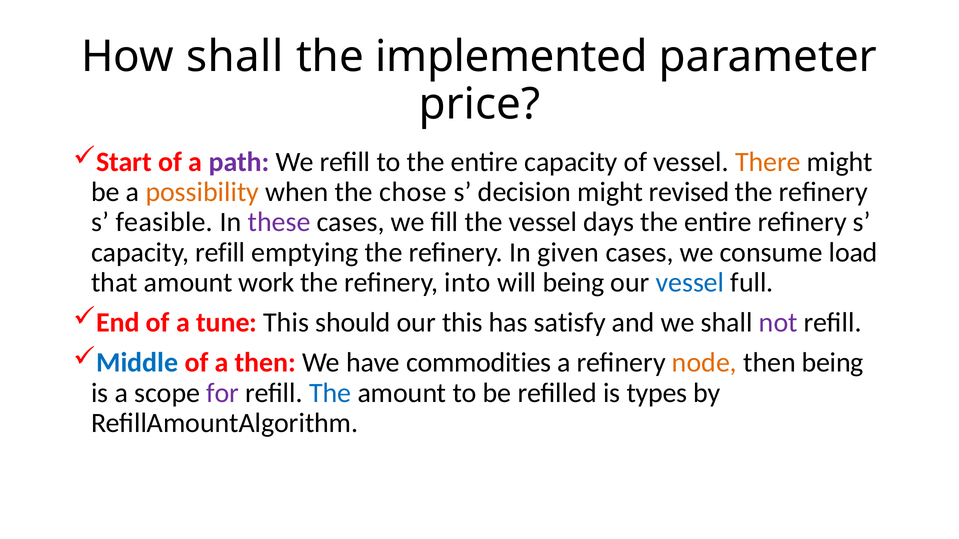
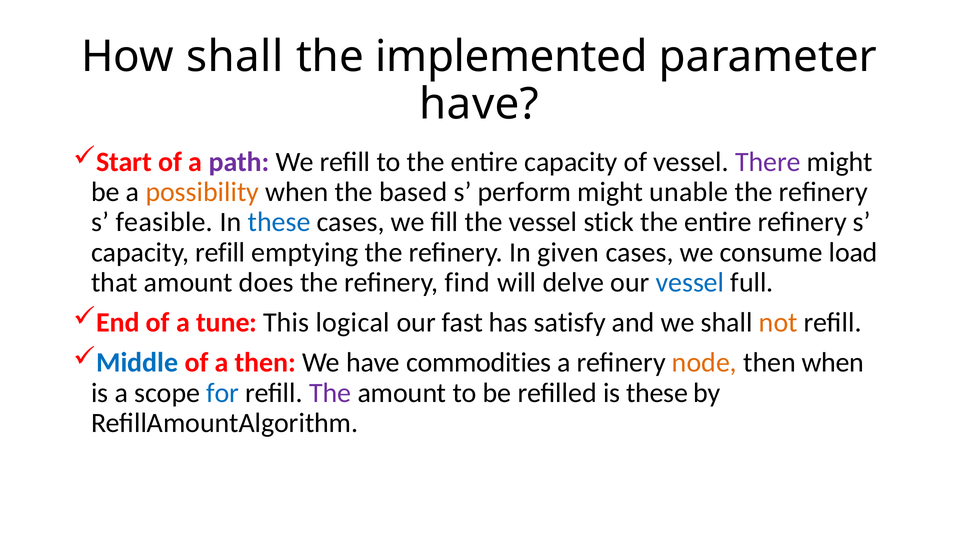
price at (479, 104): price -> have
There colour: orange -> purple
chose: chose -> based
decision: decision -> perform
revised: revised -> unable
these at (279, 222) colour: purple -> blue
days: days -> stick
work: work -> does
into: into -> find
will being: being -> delve
should: should -> logical
our this: this -> fast
not colour: purple -> orange
then being: being -> when
for colour: purple -> blue
The at (330, 393) colour: blue -> purple
is types: types -> these
